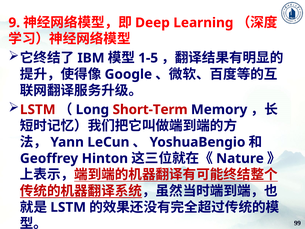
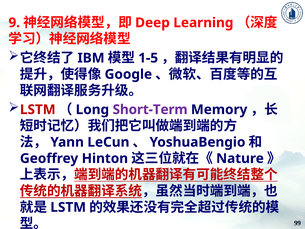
Short-Term colour: red -> purple
